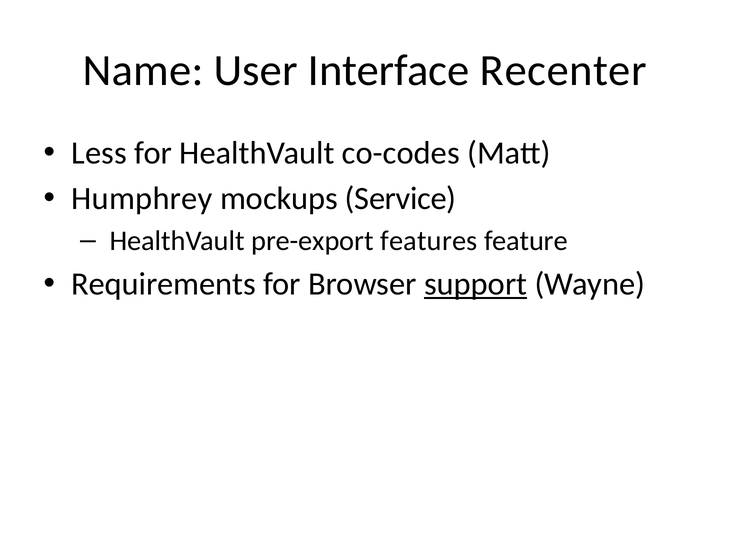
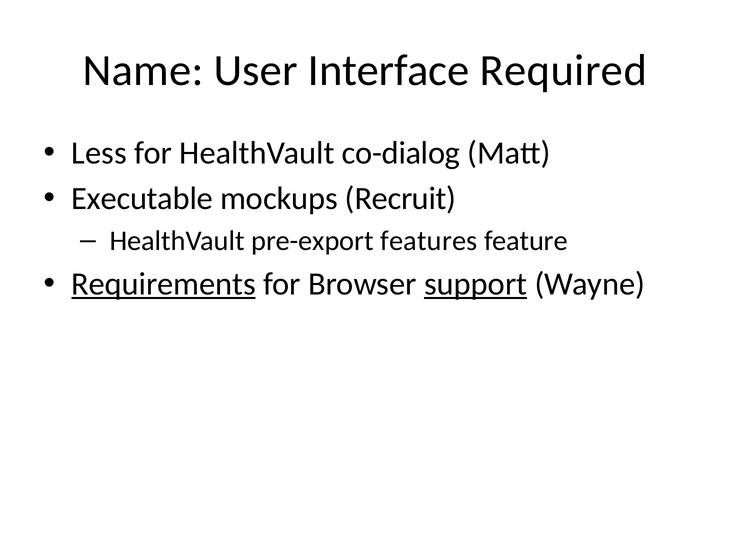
Recenter: Recenter -> Required
co-codes: co-codes -> co-dialog
Humphrey: Humphrey -> Executable
Service: Service -> Recruit
Requirements underline: none -> present
